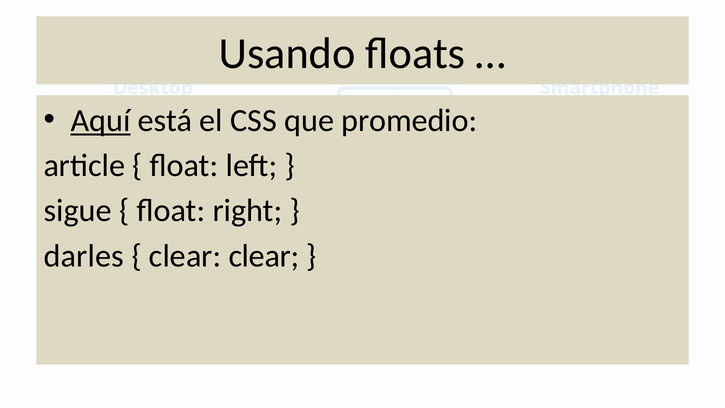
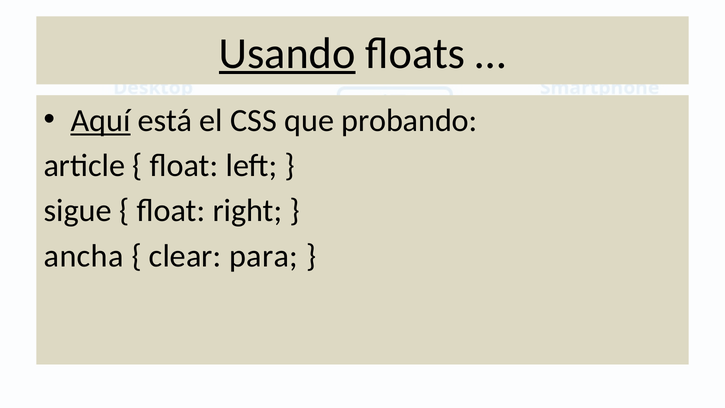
Usando underline: none -> present
promedio: promedio -> probando
darles: darles -> ancha
clear clear: clear -> para
